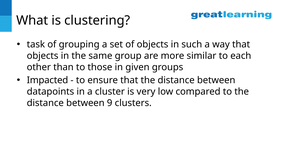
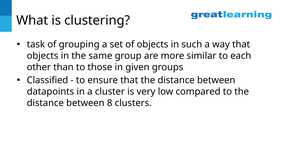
Impacted: Impacted -> Classified
9: 9 -> 8
